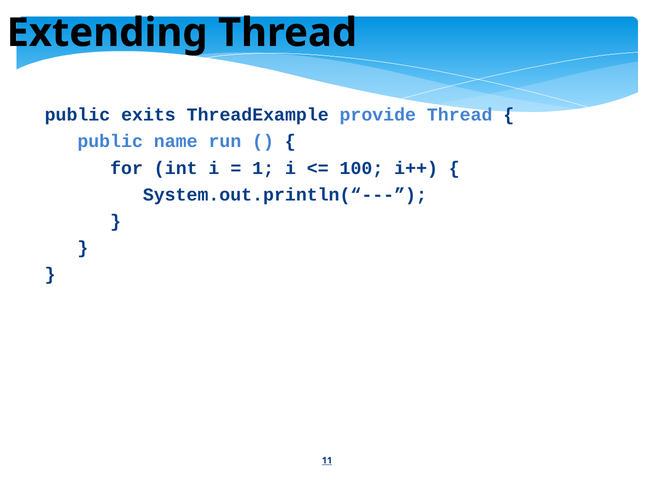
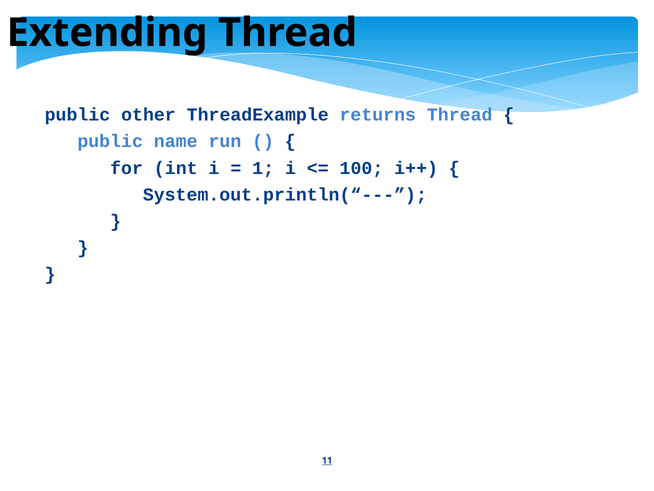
exits: exits -> other
provide: provide -> returns
